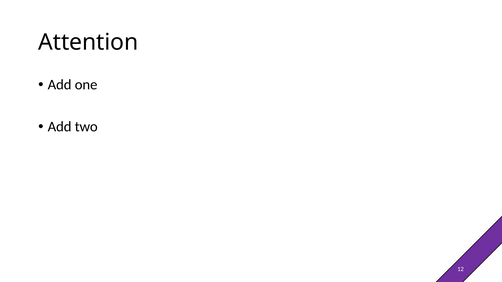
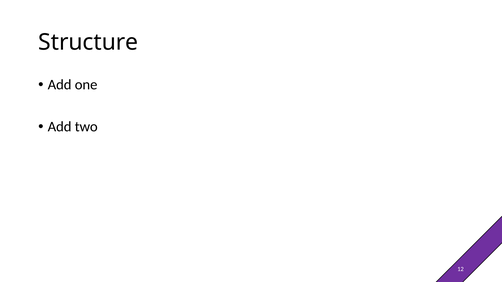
Attention: Attention -> Structure
